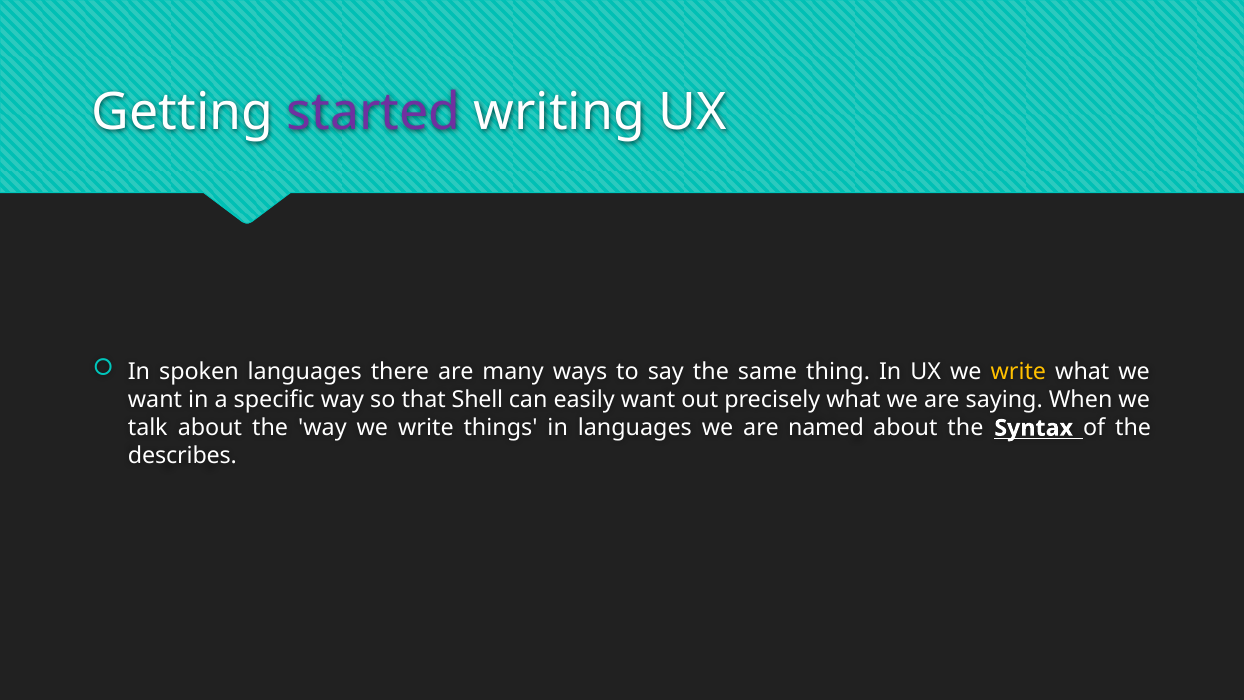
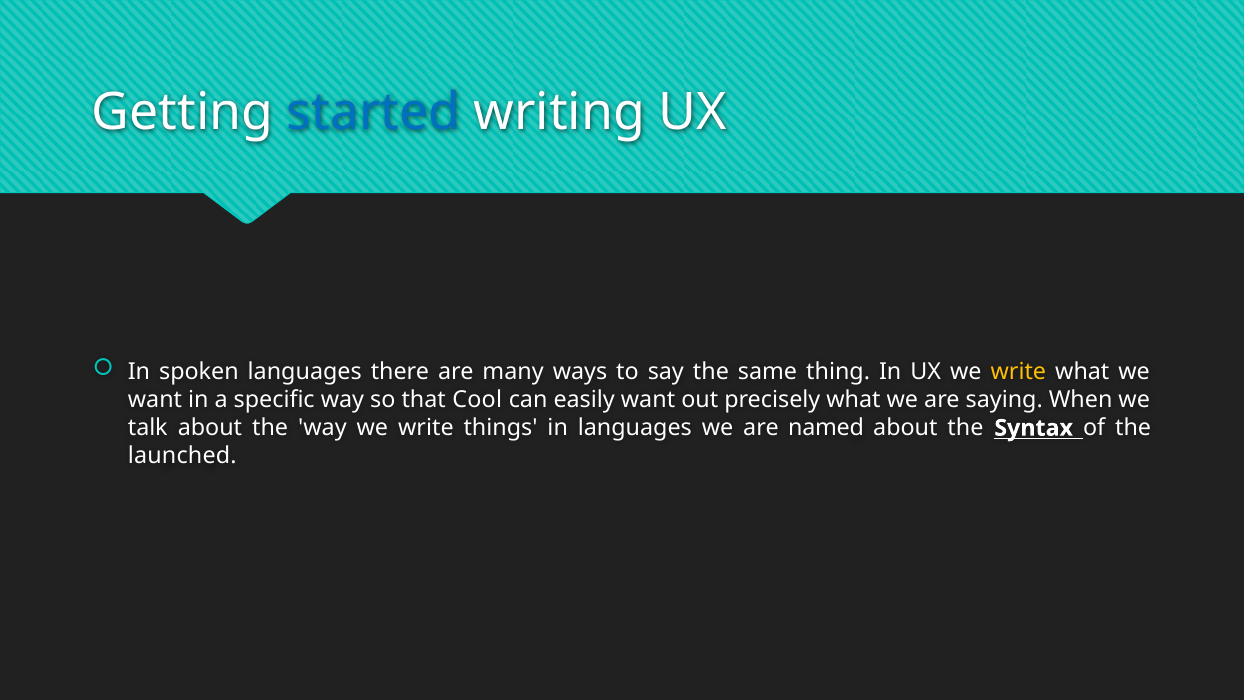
started colour: purple -> blue
Shell: Shell -> Cool
describes: describes -> launched
